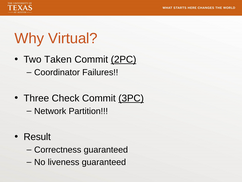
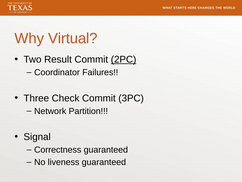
Taken: Taken -> Result
3PC underline: present -> none
Result: Result -> Signal
